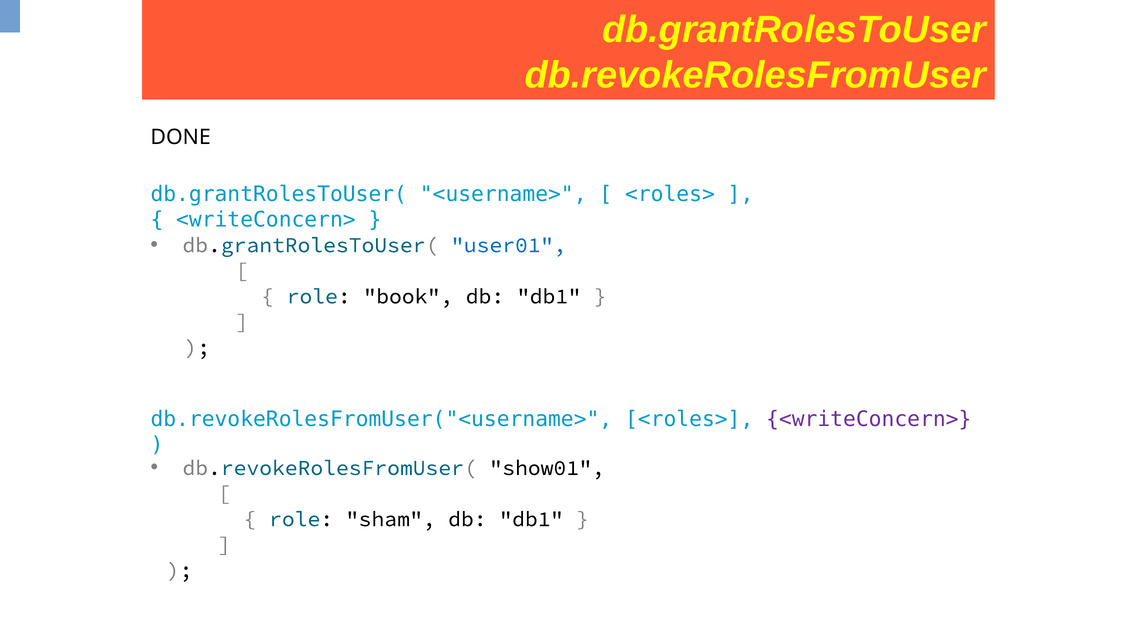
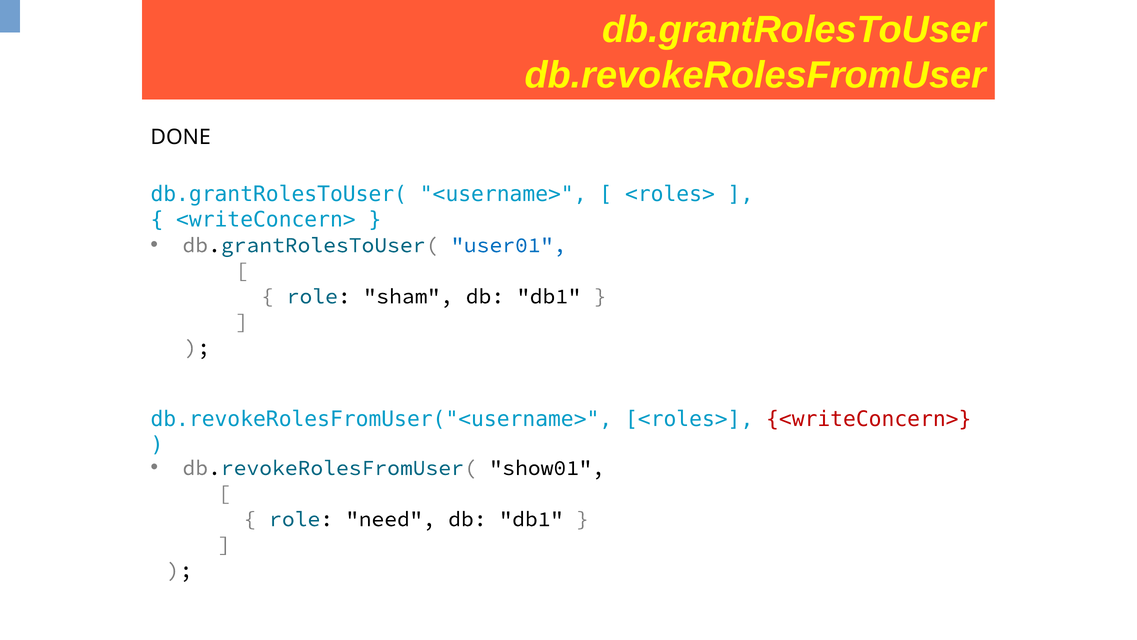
book: book -> sham
<writeConcern> at (869, 419) colour: purple -> red
sham: sham -> need
